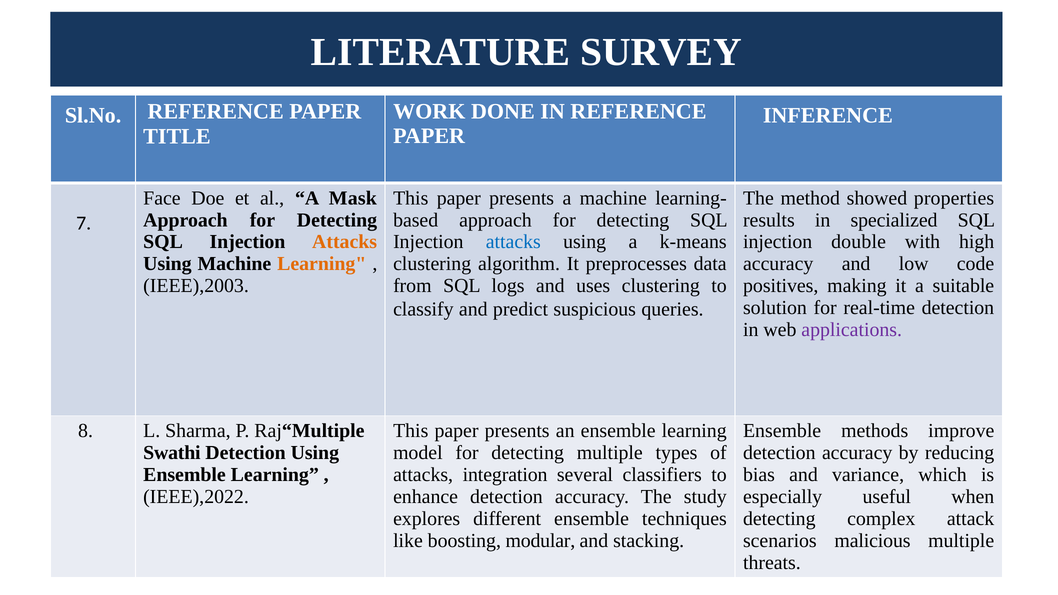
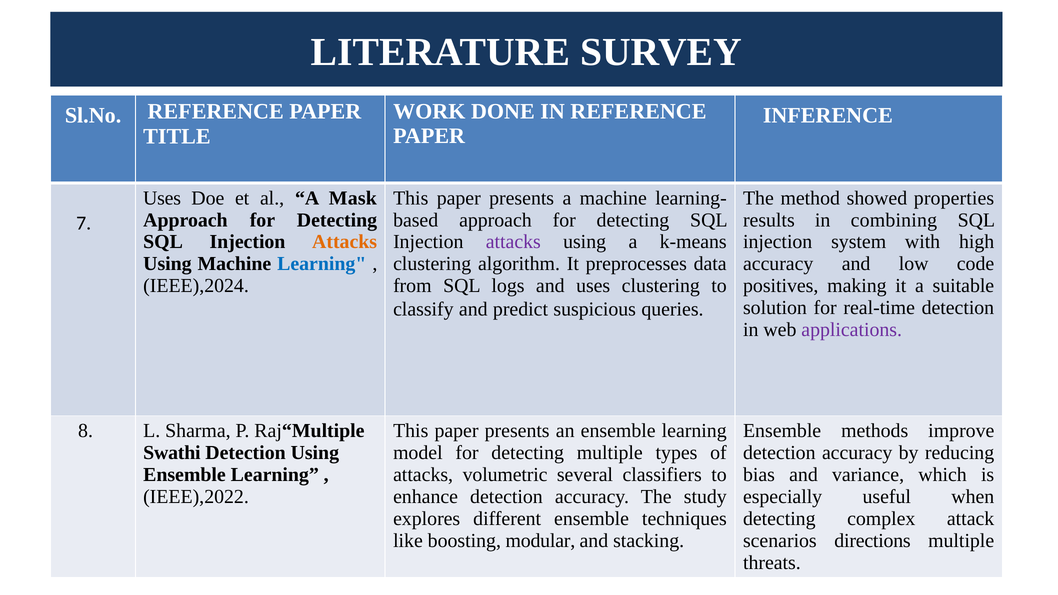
Face at (162, 198): Face -> Uses
specialized: specialized -> combining
attacks at (513, 242) colour: blue -> purple
double: double -> system
Learning at (322, 264) colour: orange -> blue
IEEE),2003: IEEE),2003 -> IEEE),2024
integration: integration -> volumetric
malicious: malicious -> directions
